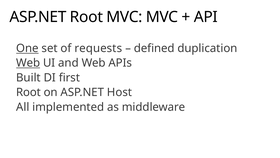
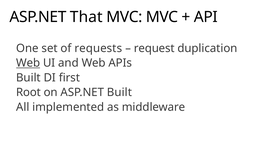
ASP.NET Root: Root -> That
One underline: present -> none
defined: defined -> request
ASP.NET Host: Host -> Built
